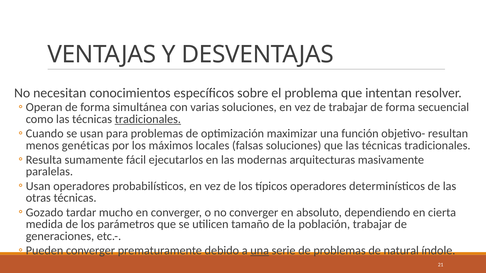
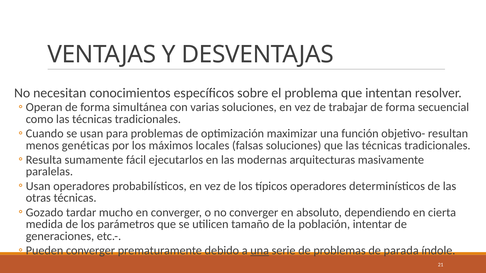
tradicionales at (148, 119) underline: present -> none
población trabajar: trabajar -> intentar
natural: natural -> parada
